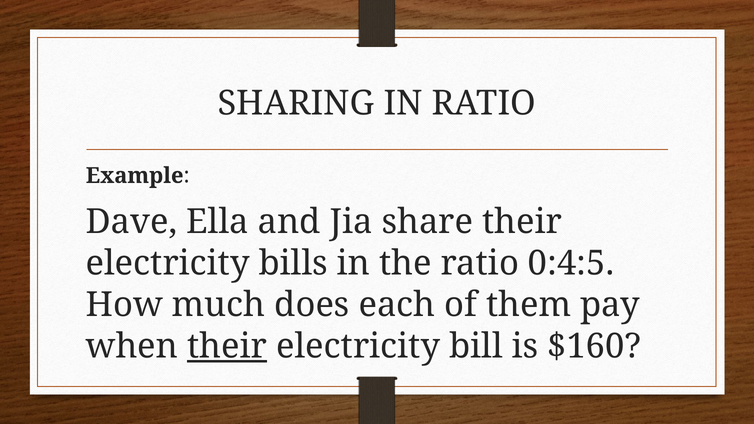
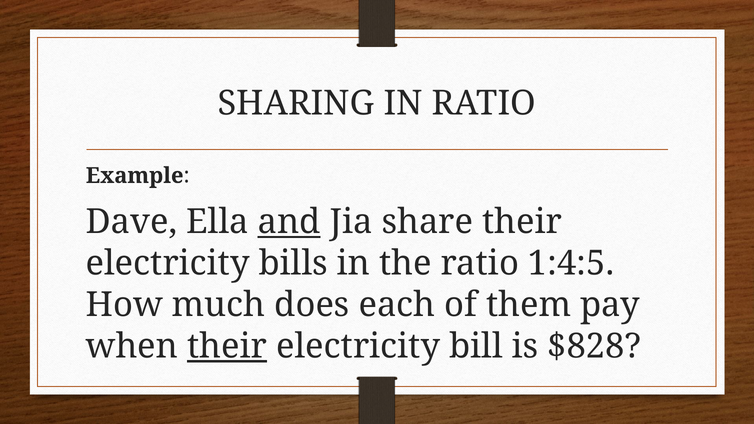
and underline: none -> present
0:4:5: 0:4:5 -> 1:4:5
$160: $160 -> $828
